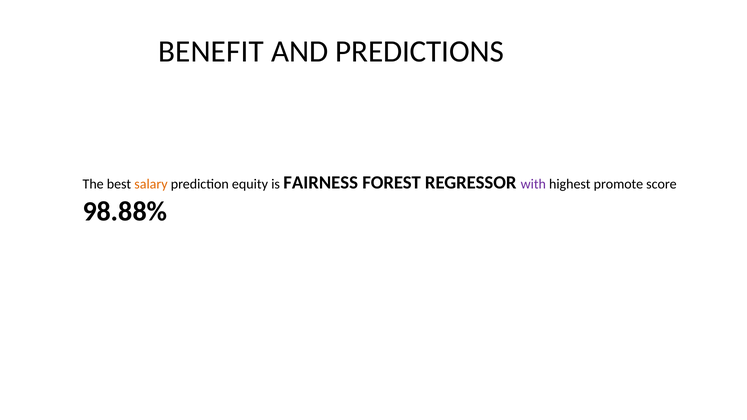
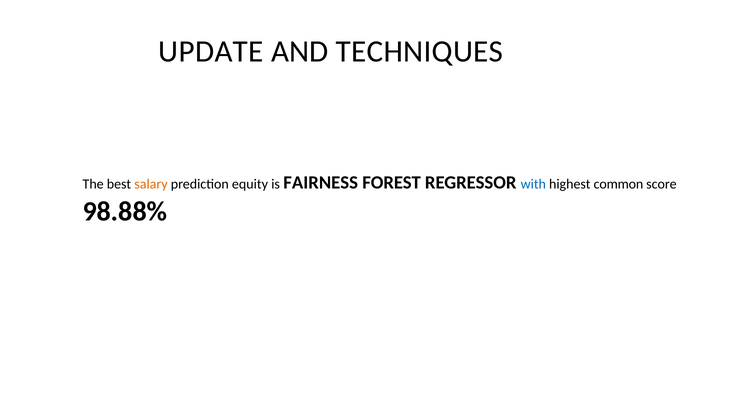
BENEFIT: BENEFIT -> UPDATE
PREDICTIONS: PREDICTIONS -> TECHNIQUES
with colour: purple -> blue
promote: promote -> common
